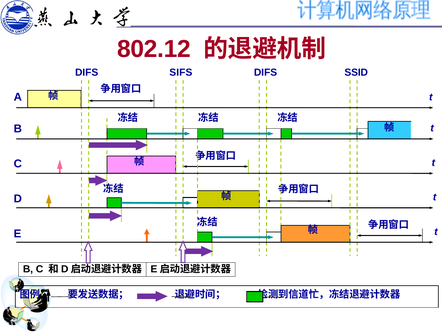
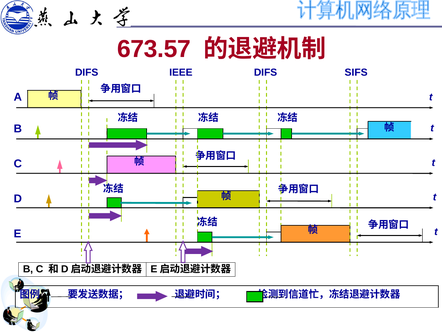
802.12: 802.12 -> 673.57
SIFS: SIFS -> IEEE
SSID: SSID -> SIFS
